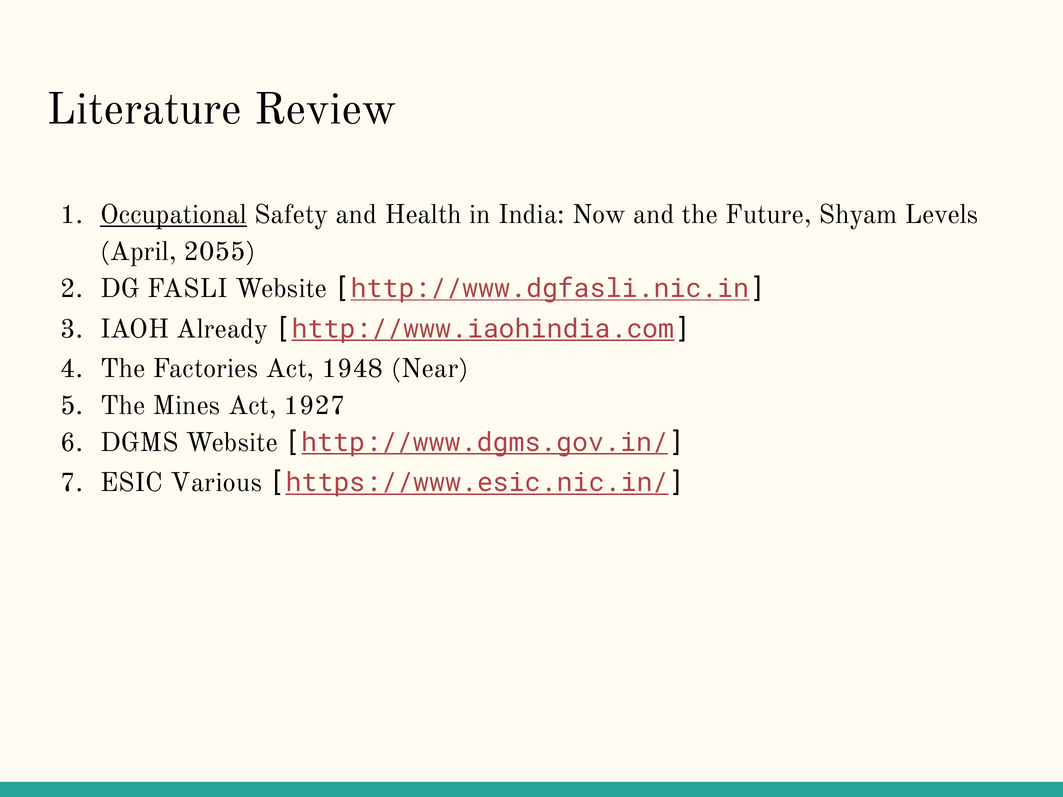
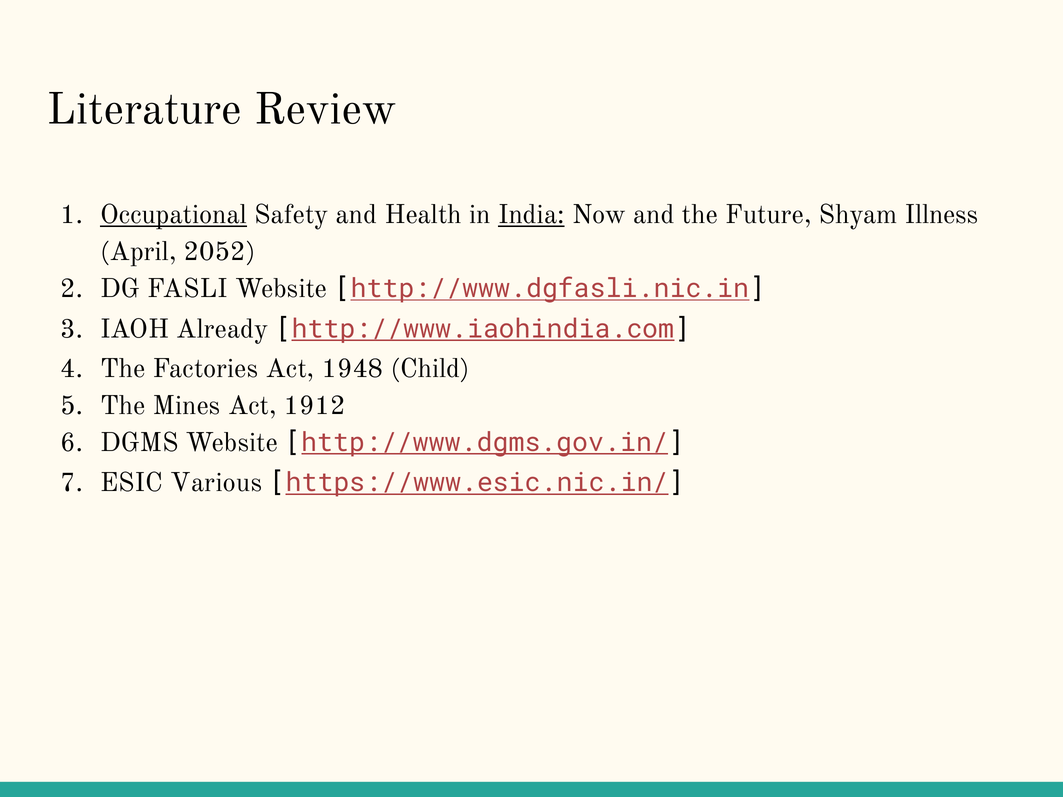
India underline: none -> present
Levels: Levels -> Illness
2055: 2055 -> 2052
Near: Near -> Child
1927: 1927 -> 1912
